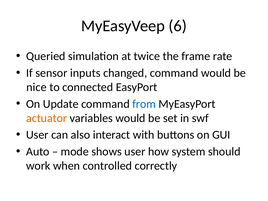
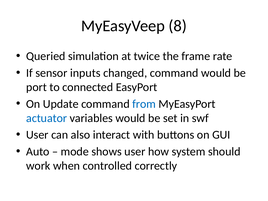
6: 6 -> 8
nice: nice -> port
actuator colour: orange -> blue
